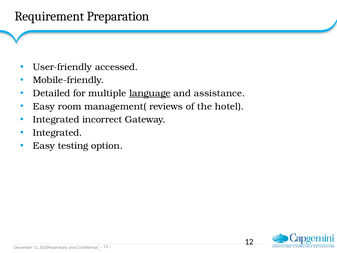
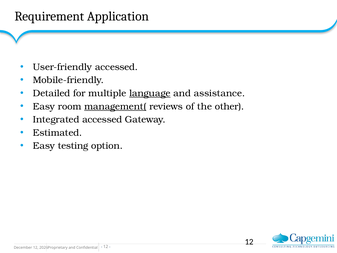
Preparation: Preparation -> Application
management( underline: none -> present
hotel: hotel -> other
Integrated incorrect: incorrect -> accessed
Integrated at (58, 133): Integrated -> Estimated
